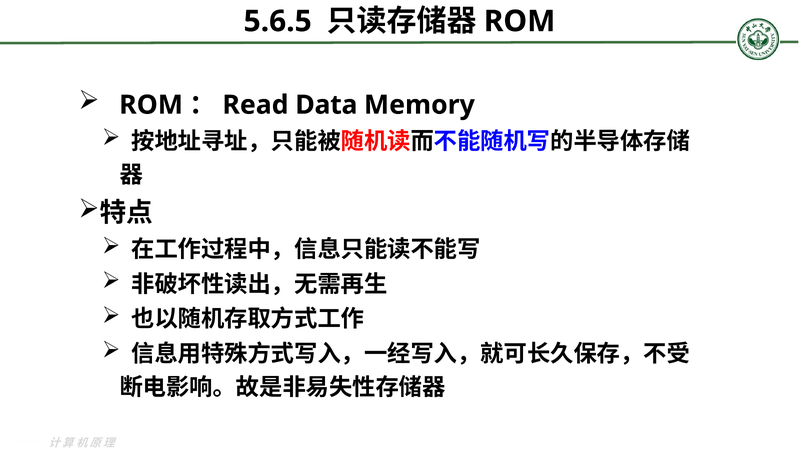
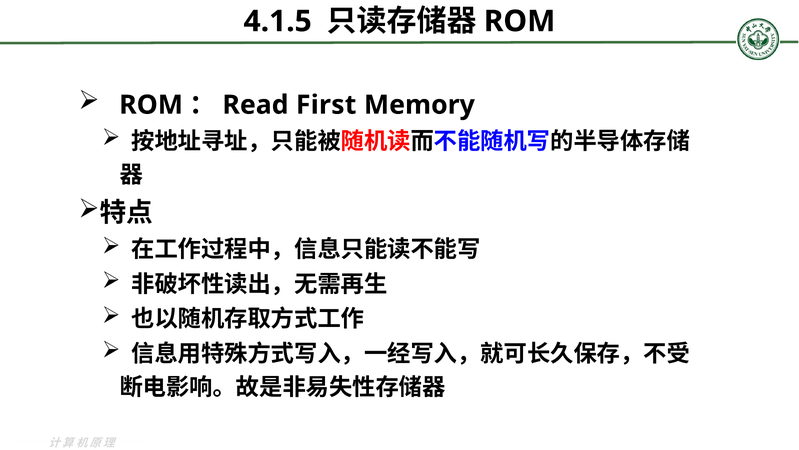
5.6.5: 5.6.5 -> 4.1.5
Data: Data -> First
